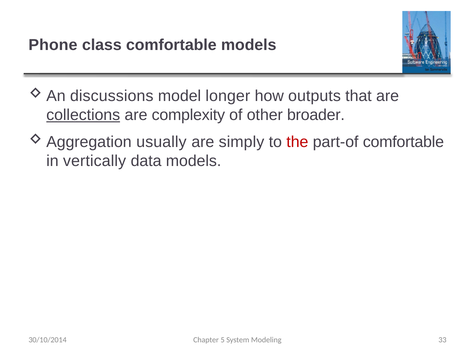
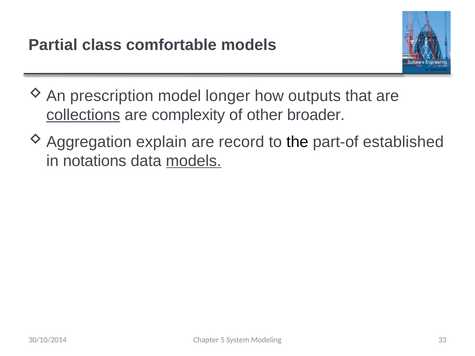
Phone: Phone -> Partial
discussions: discussions -> prescription
usually: usually -> explain
simply: simply -> record
the colour: red -> black
part-of comfortable: comfortable -> established
vertically: vertically -> notations
models at (194, 161) underline: none -> present
